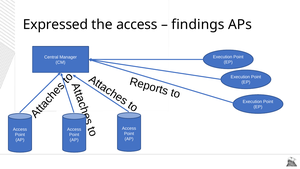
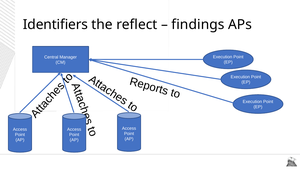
Expressed: Expressed -> Identifiers
the access: access -> reflect
